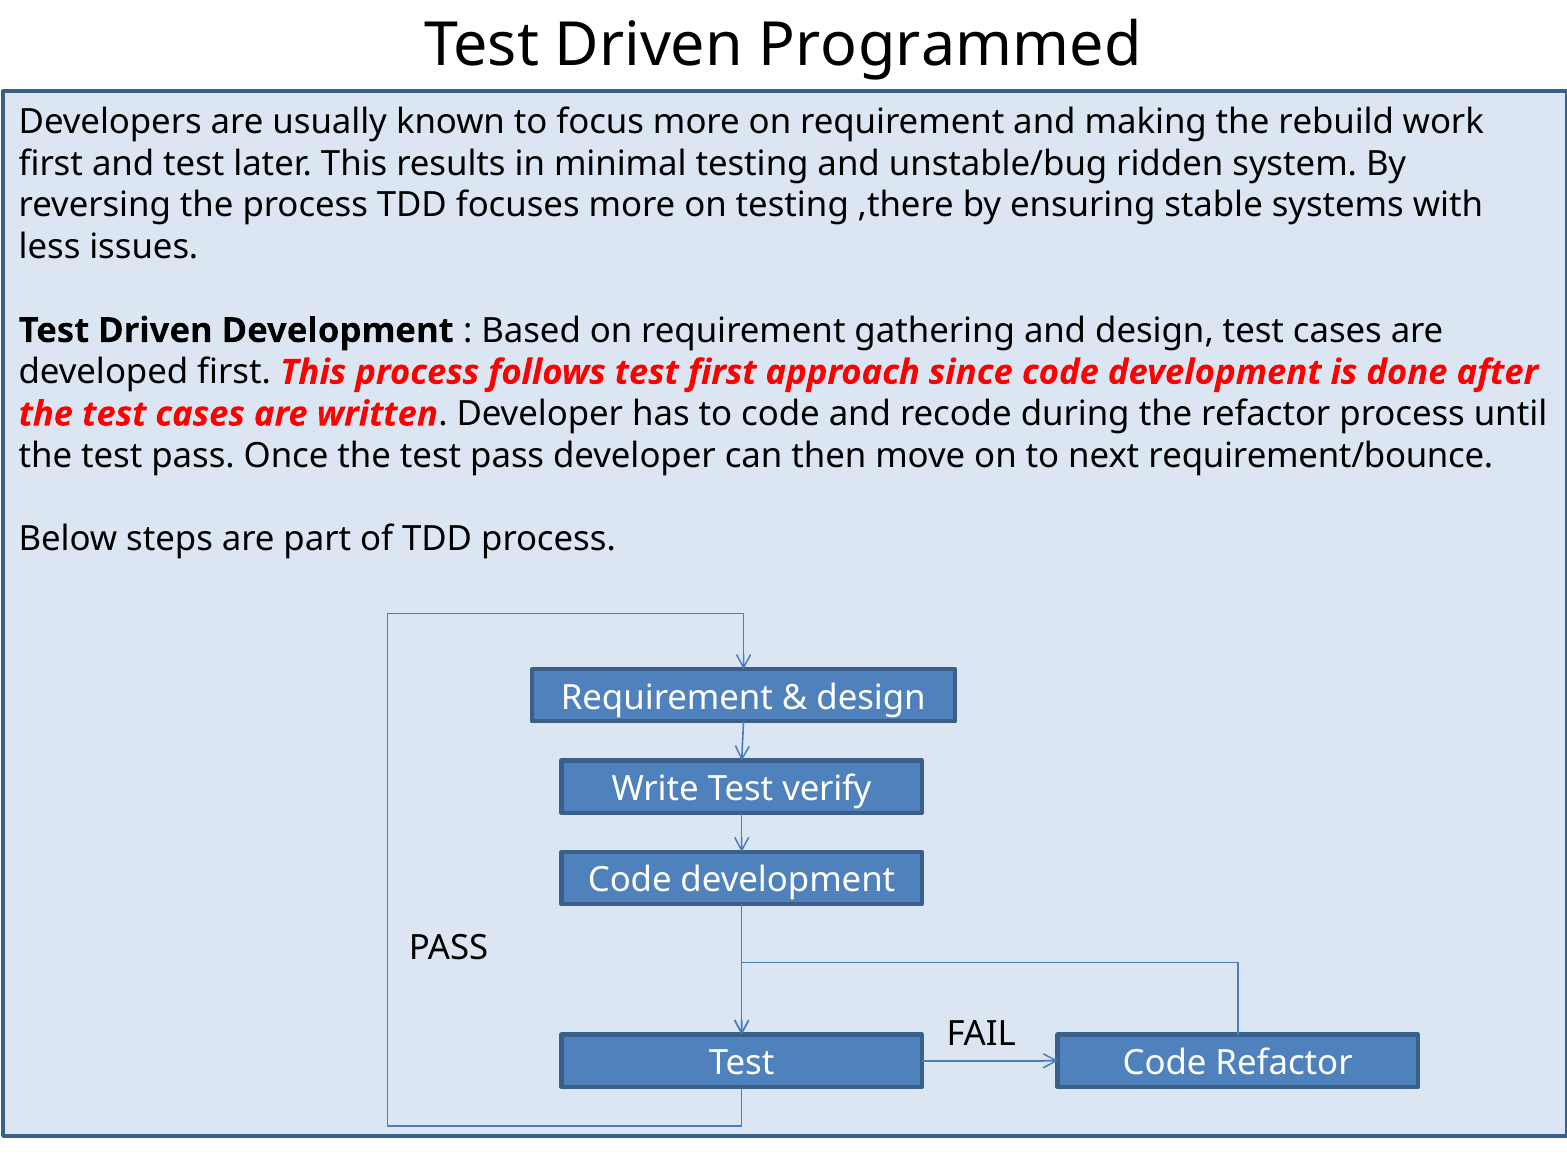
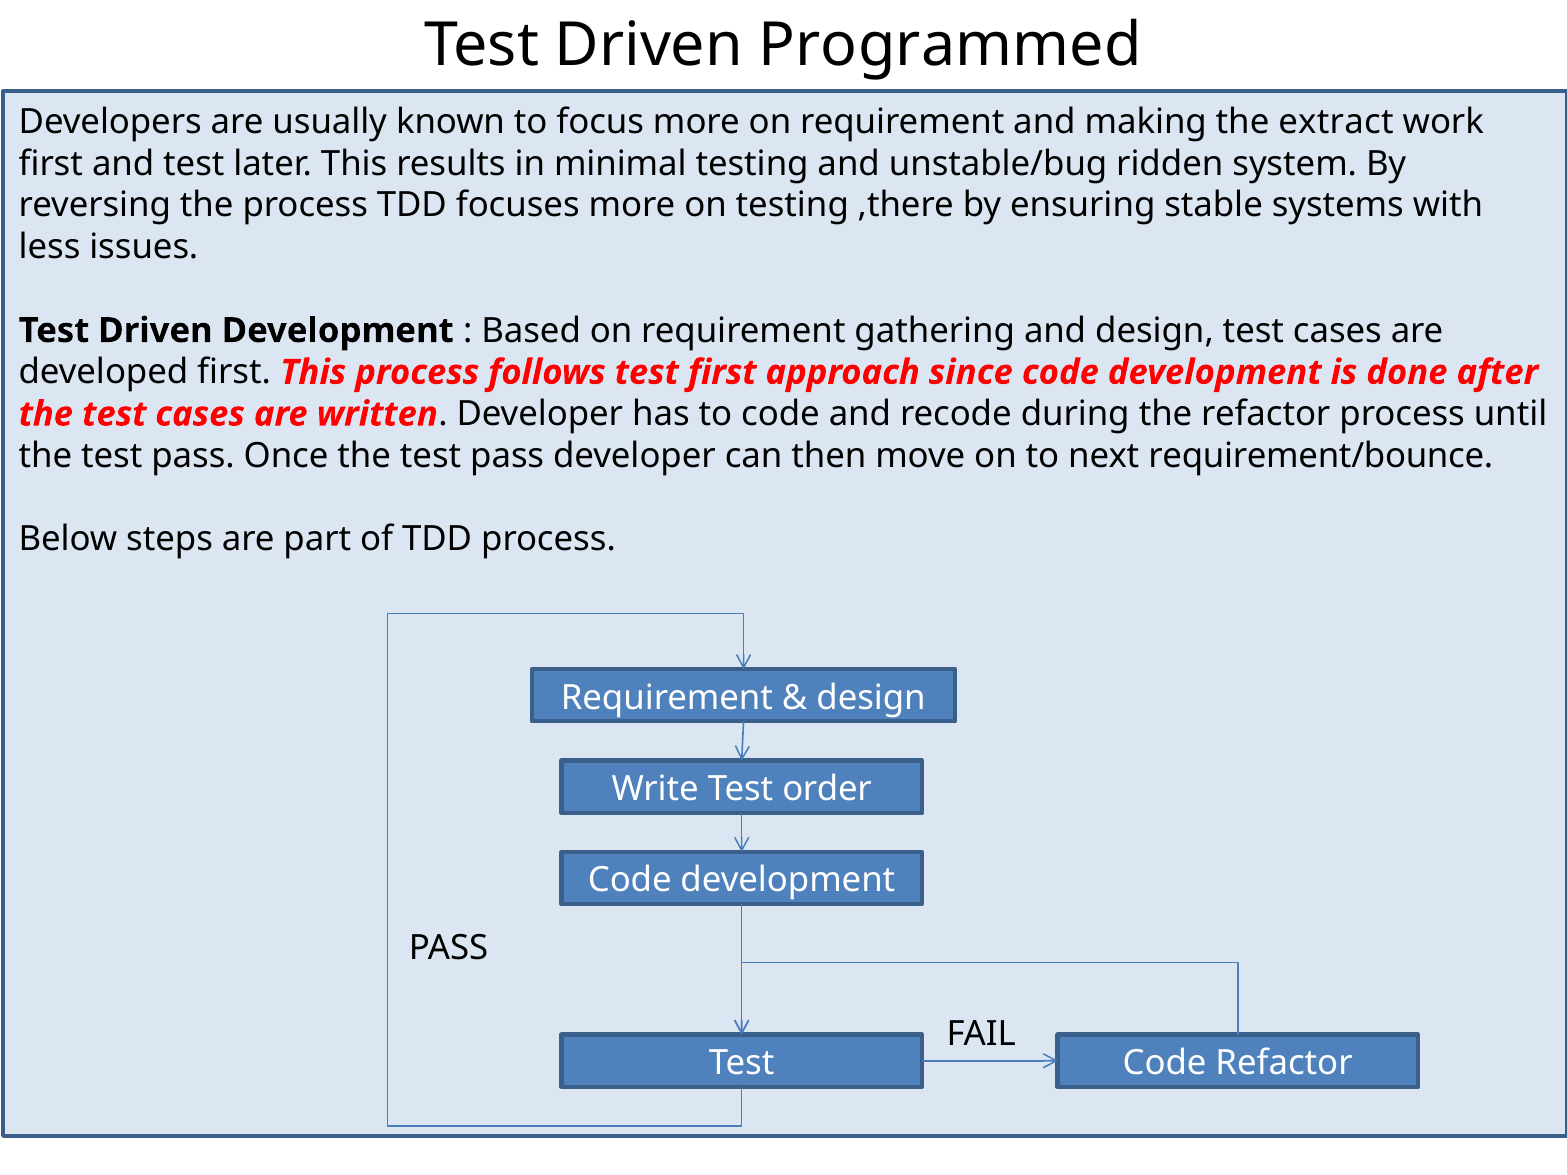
rebuild: rebuild -> extract
verify: verify -> order
